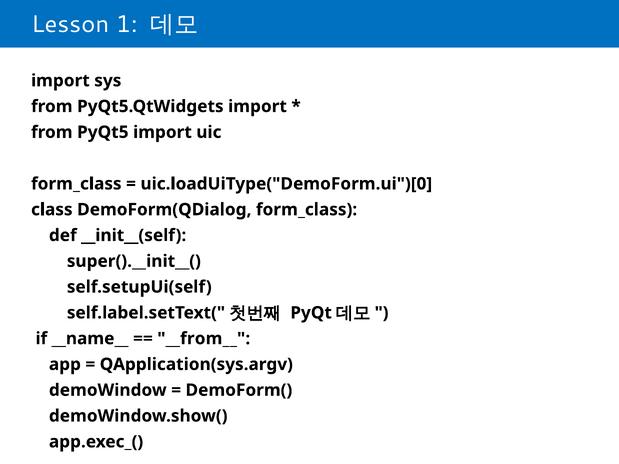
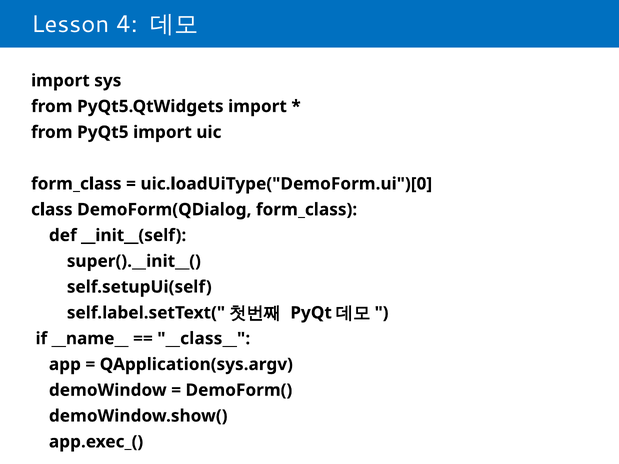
1: 1 -> 4
__from__: __from__ -> __class__
